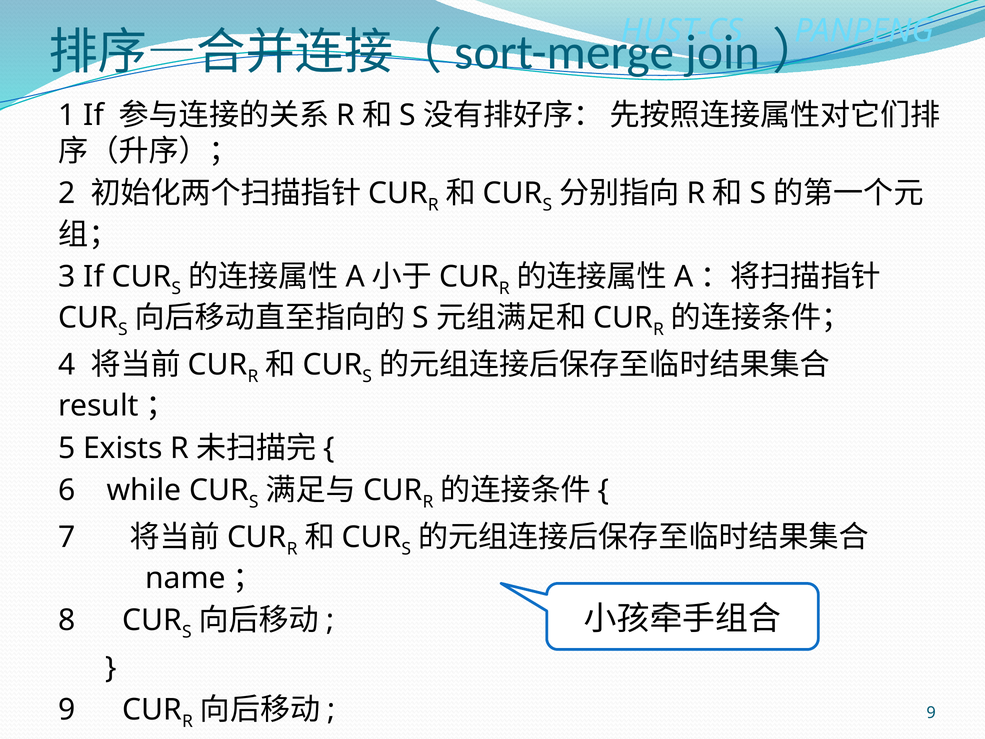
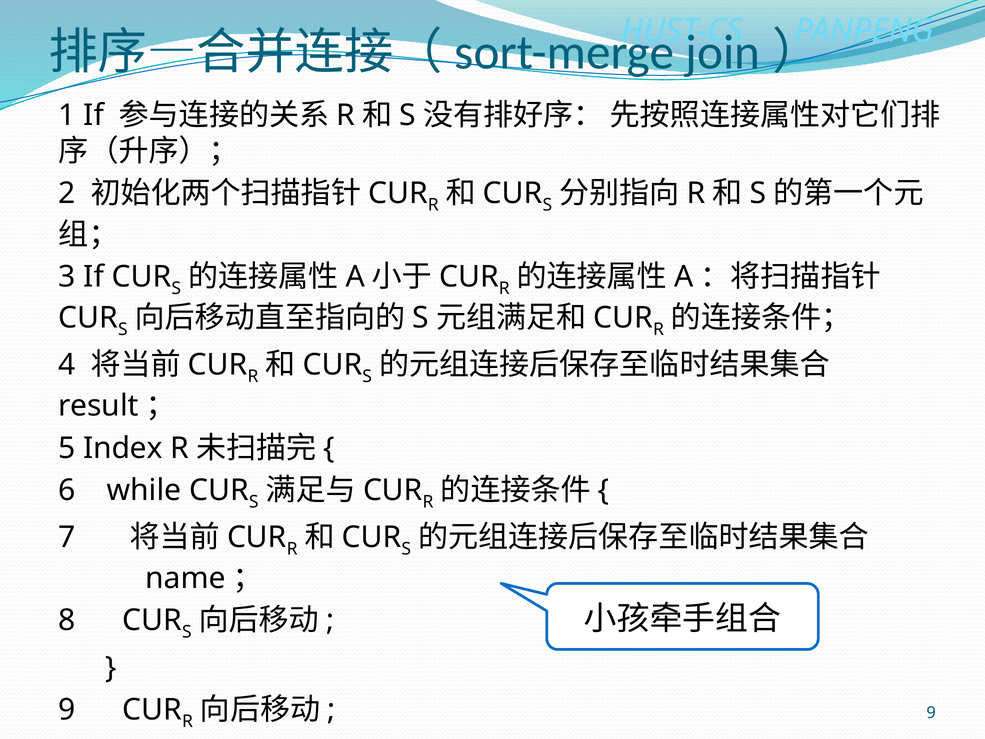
Exists: Exists -> Index
